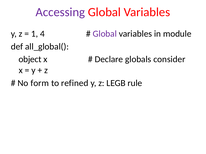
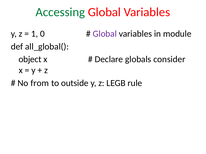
Accessing colour: purple -> green
4: 4 -> 0
form: form -> from
refined: refined -> outside
